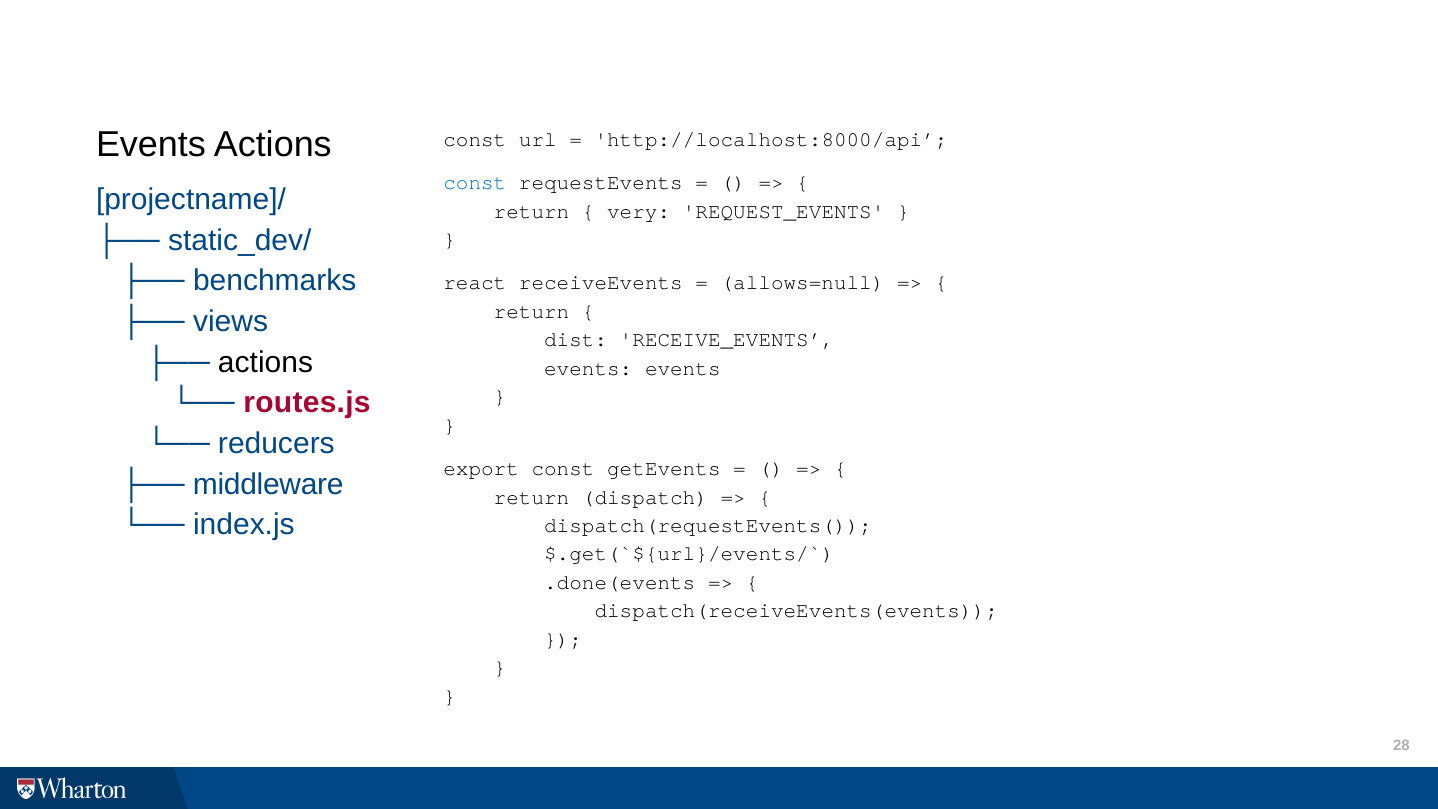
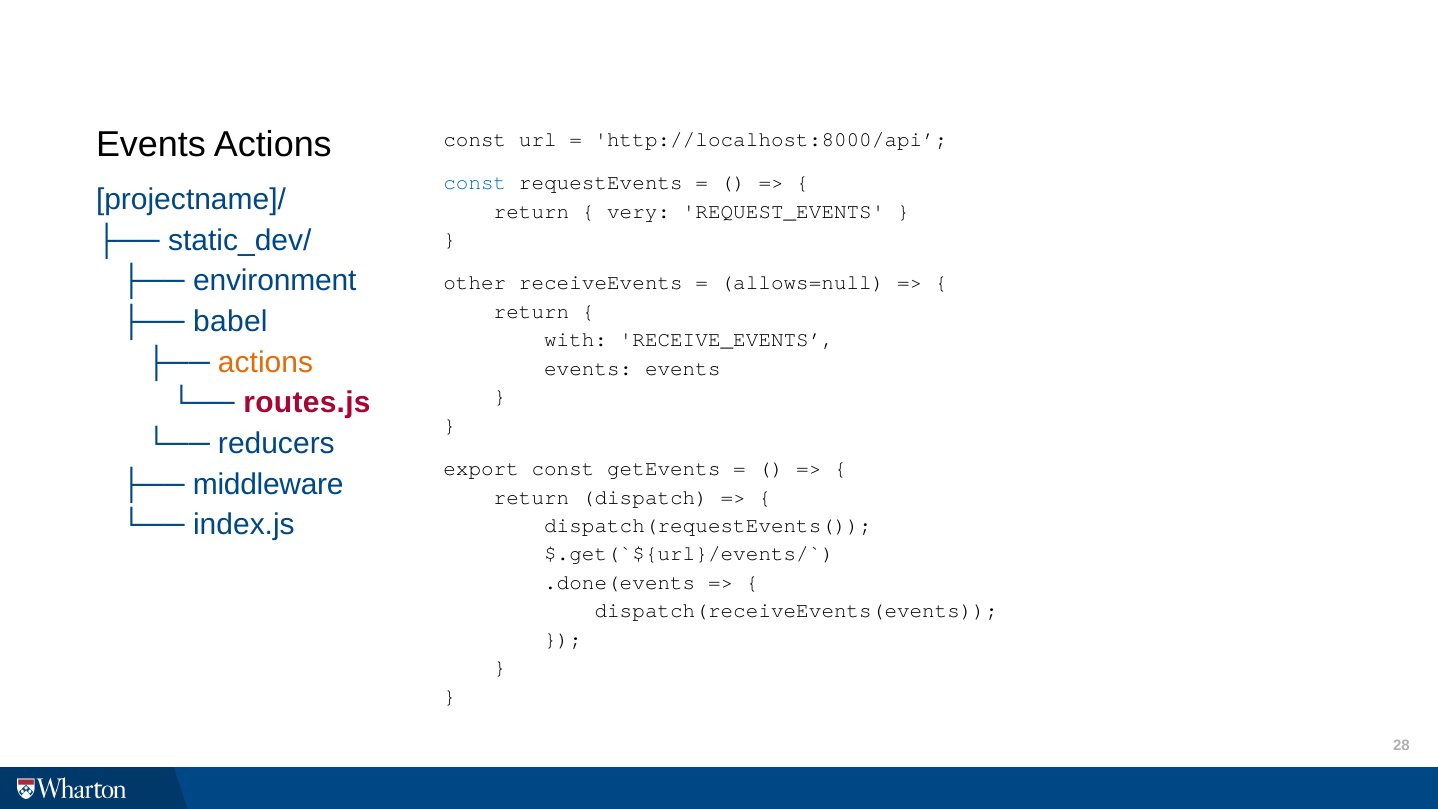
benchmarks: benchmarks -> environment
react: react -> other
views: views -> babel
dist: dist -> with
actions at (266, 362) colour: black -> orange
